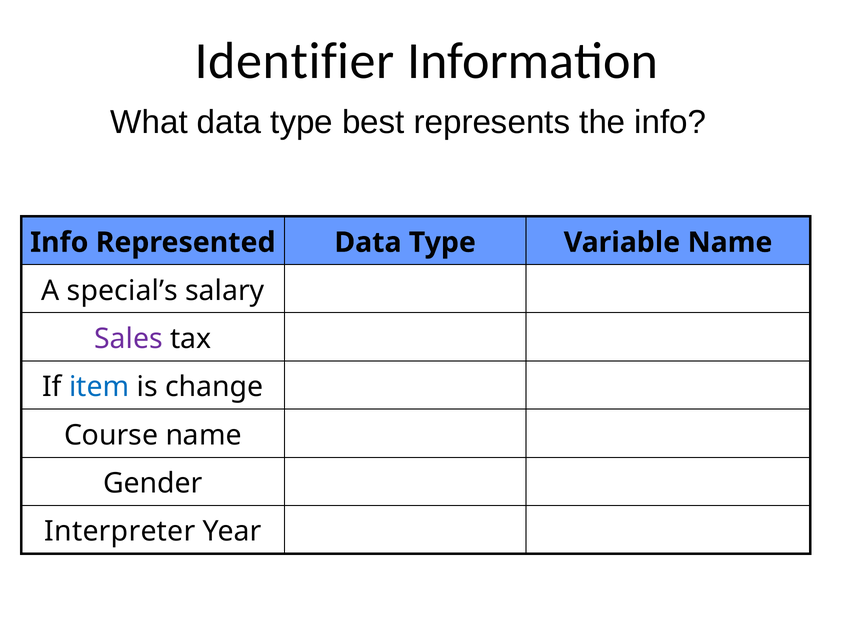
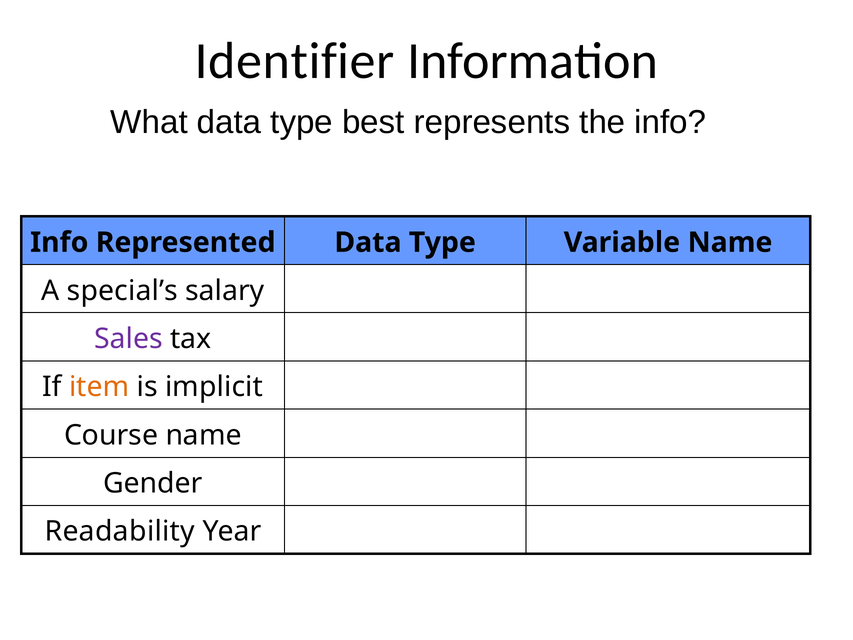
item colour: blue -> orange
change: change -> implicit
Interpreter: Interpreter -> Readability
